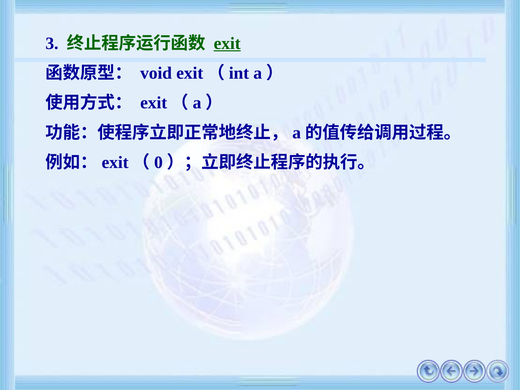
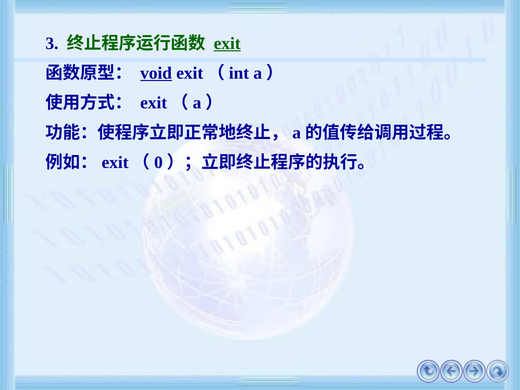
void underline: none -> present
